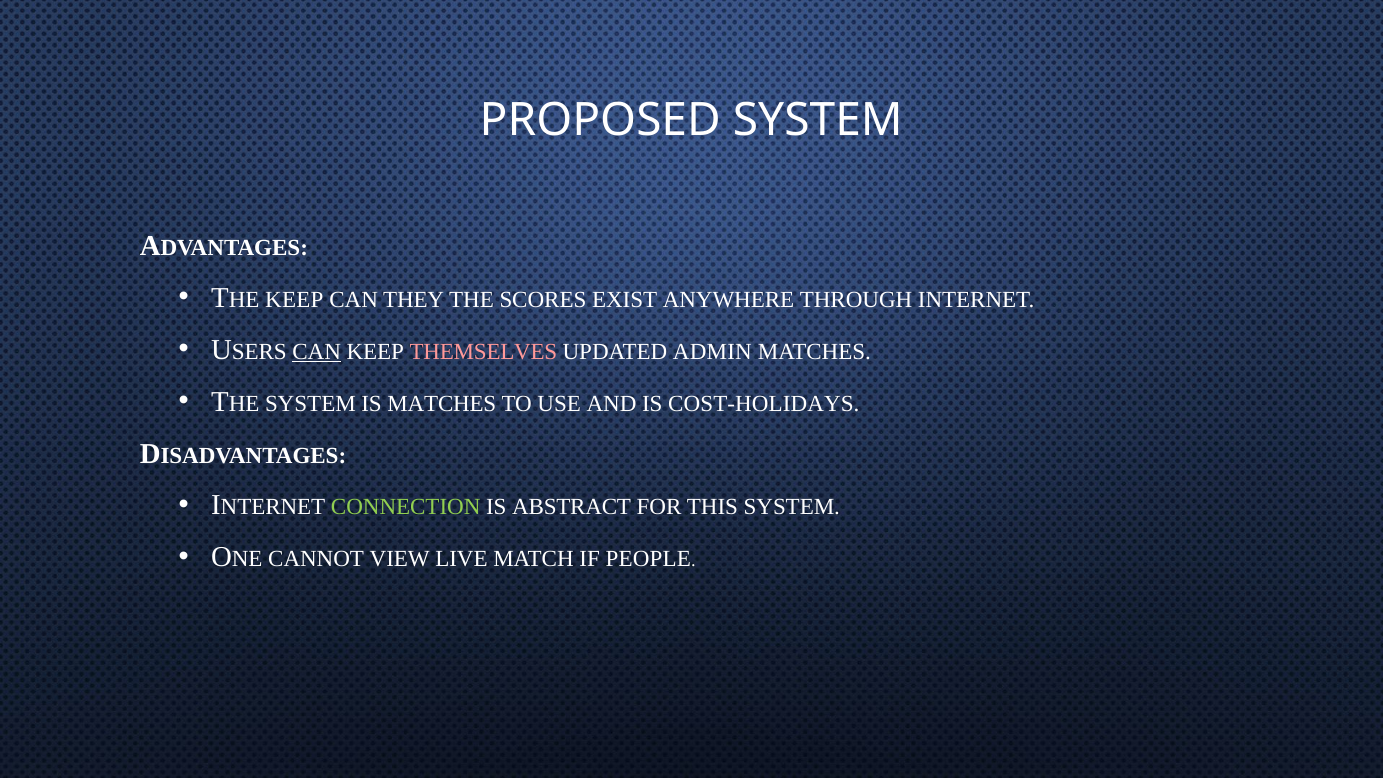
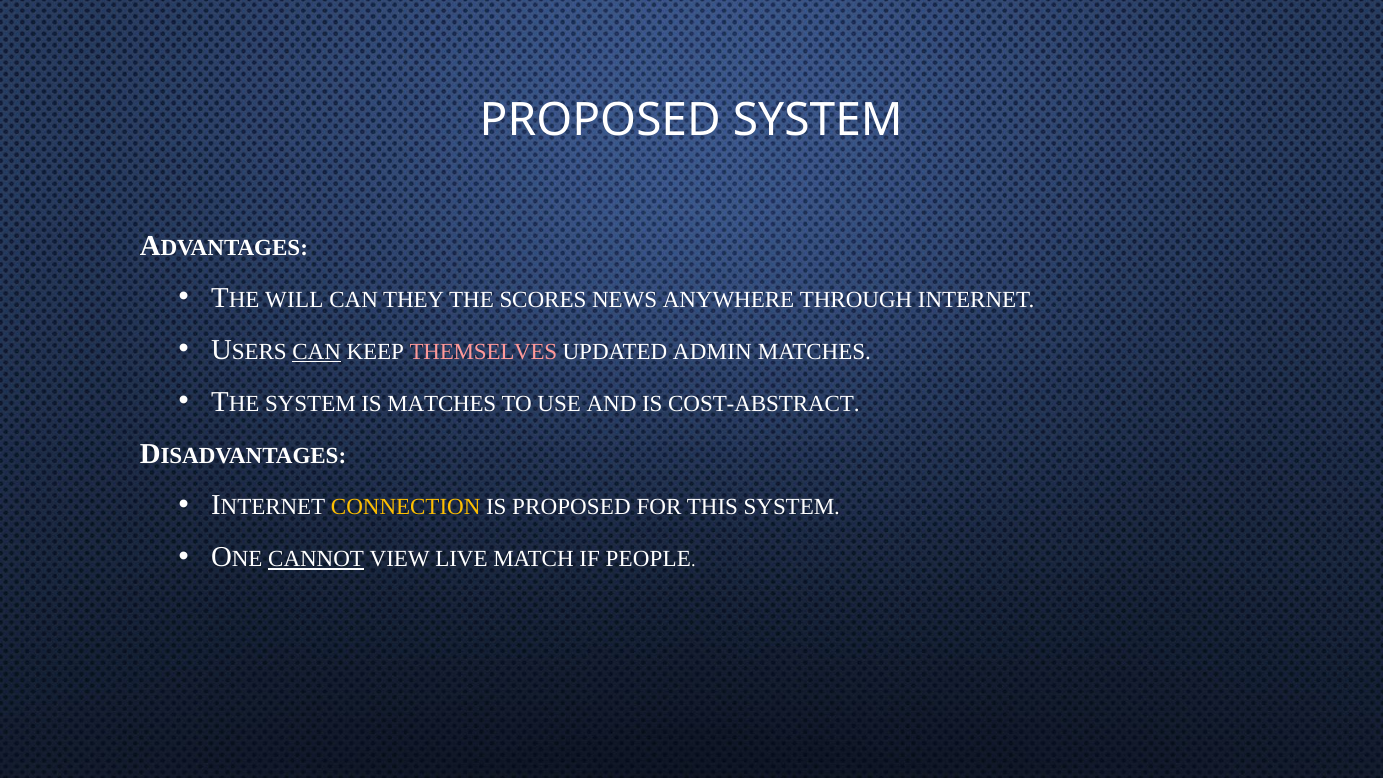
KEEP at (294, 300): KEEP -> WILL
EXIST: EXIST -> NEWS
COST-HOLIDAYS: COST-HOLIDAYS -> COST-ABSTRACT
CONNECTION colour: light green -> yellow
IS ABSTRACT: ABSTRACT -> PROPOSED
CANNOT underline: none -> present
